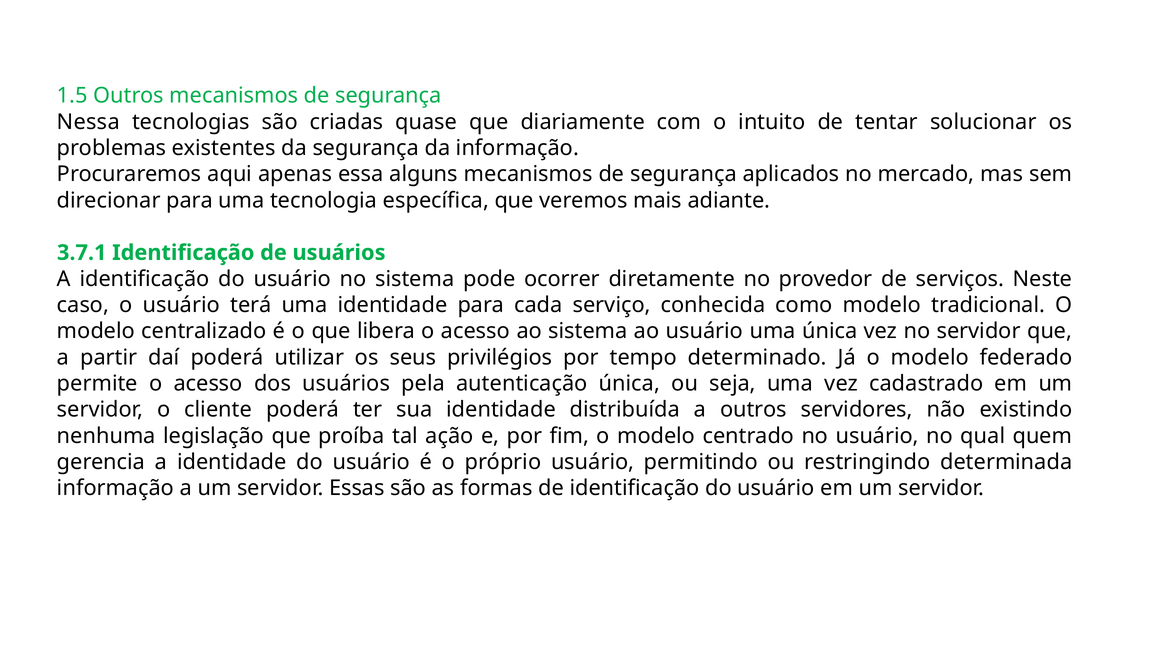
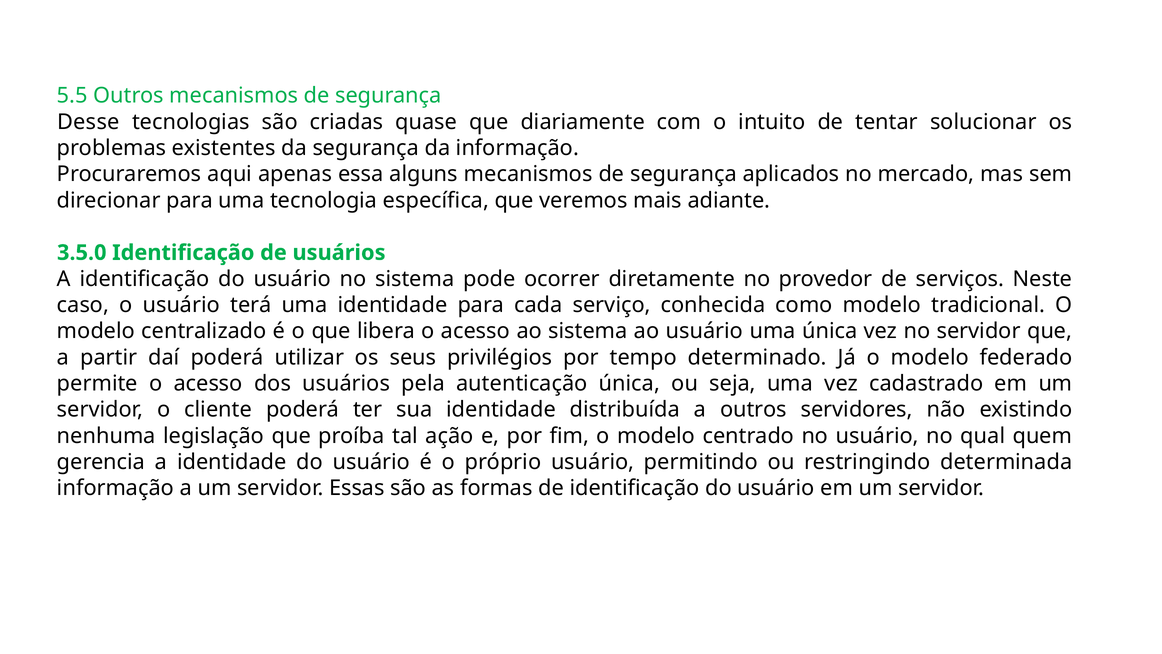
1.5: 1.5 -> 5.5
Nessa: Nessa -> Desse
3.7.1: 3.7.1 -> 3.5.0
